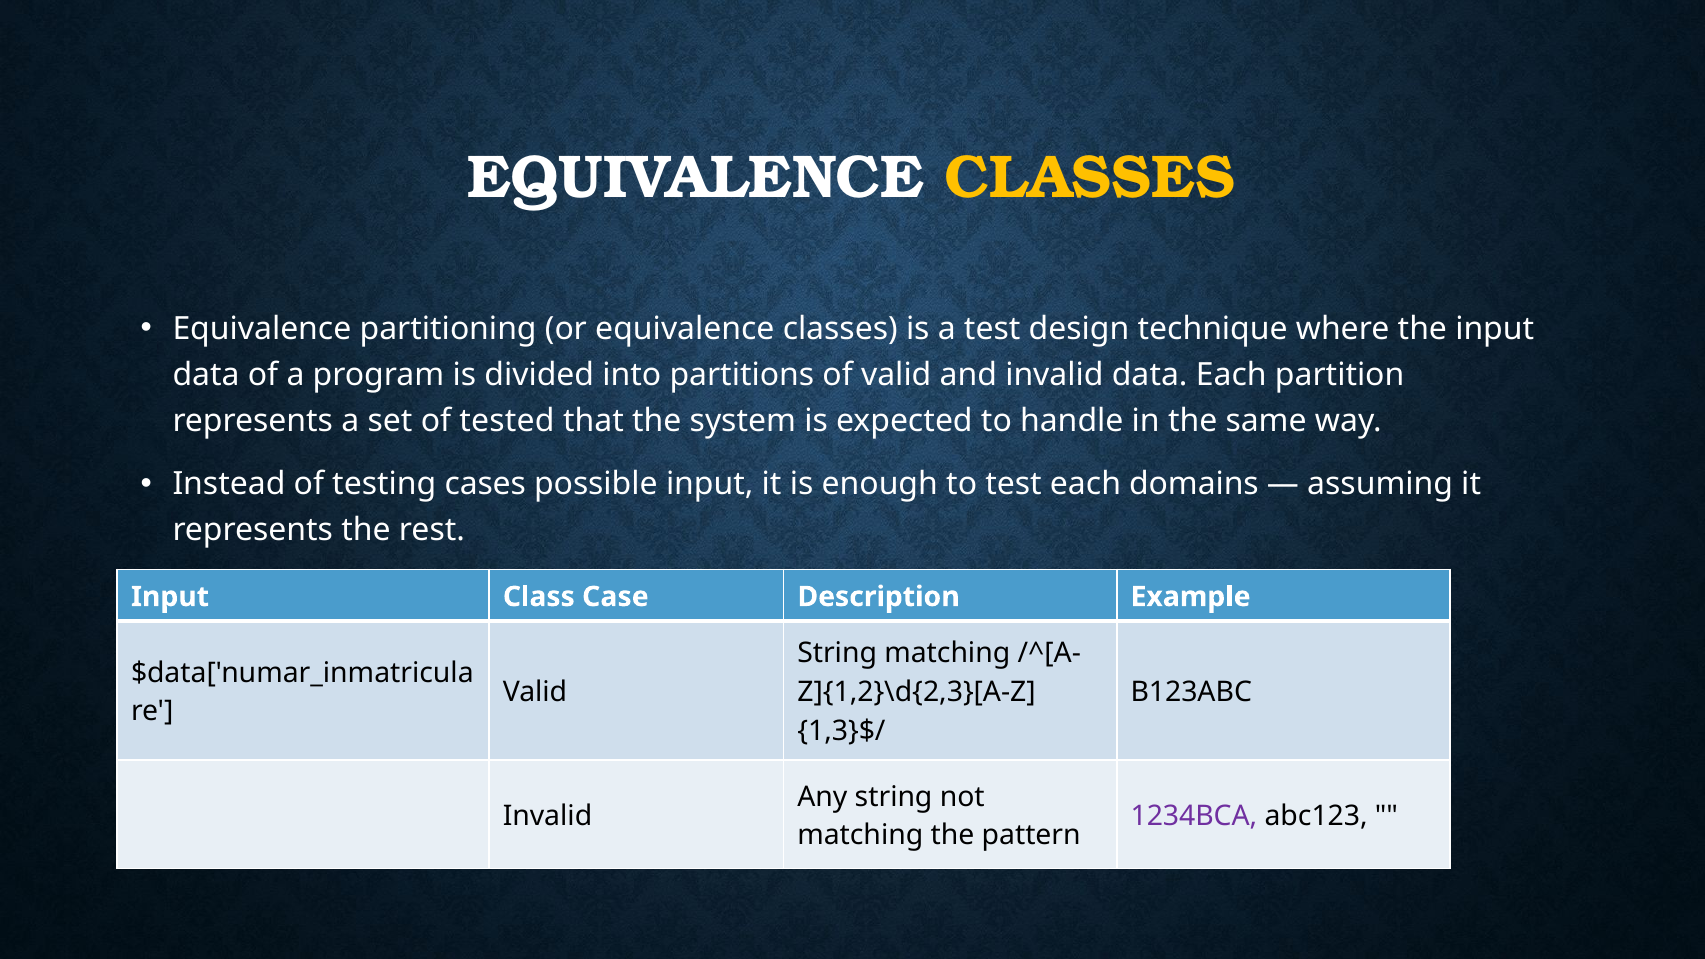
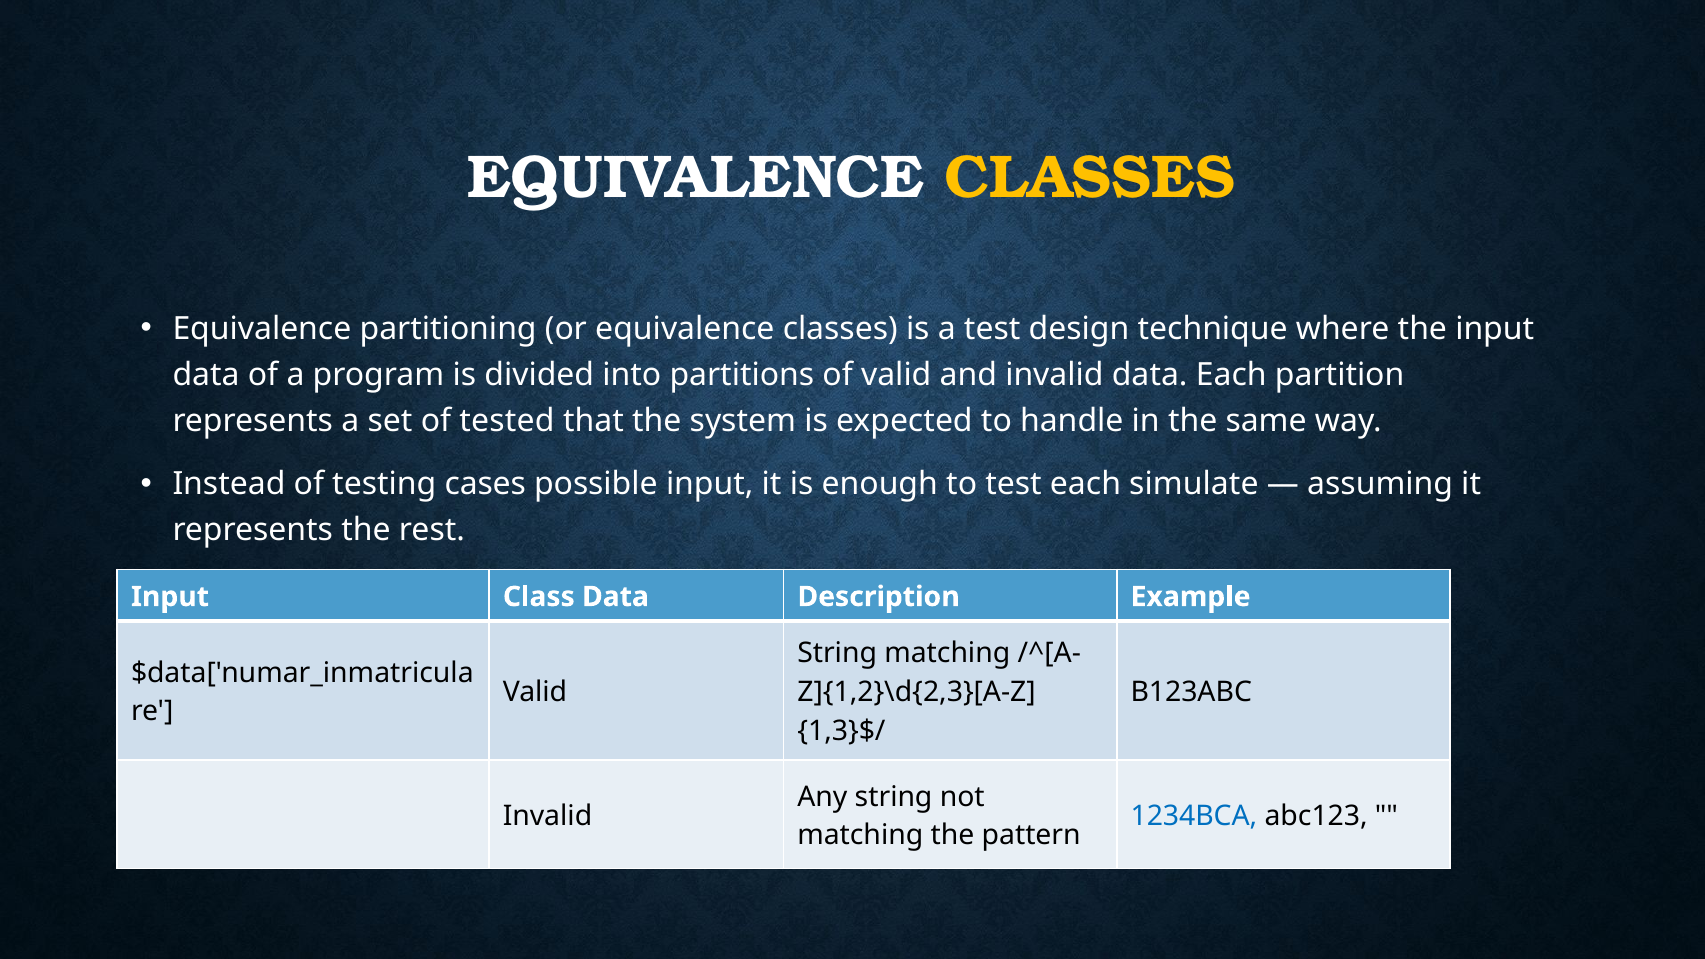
domains: domains -> simulate
Class Case: Case -> Data
1234BCA colour: purple -> blue
